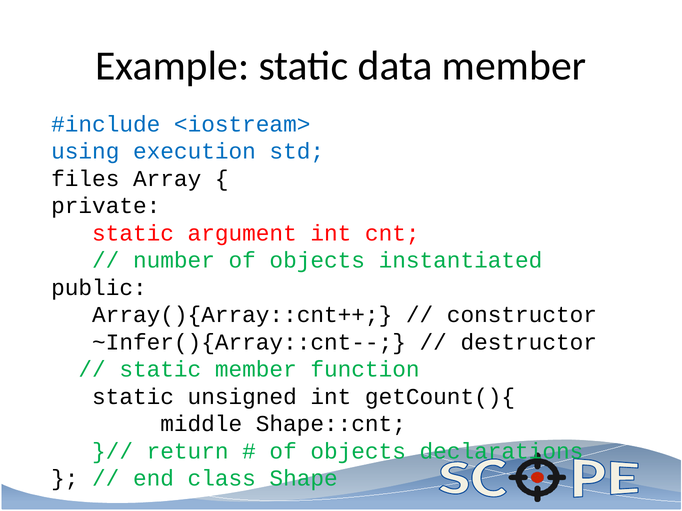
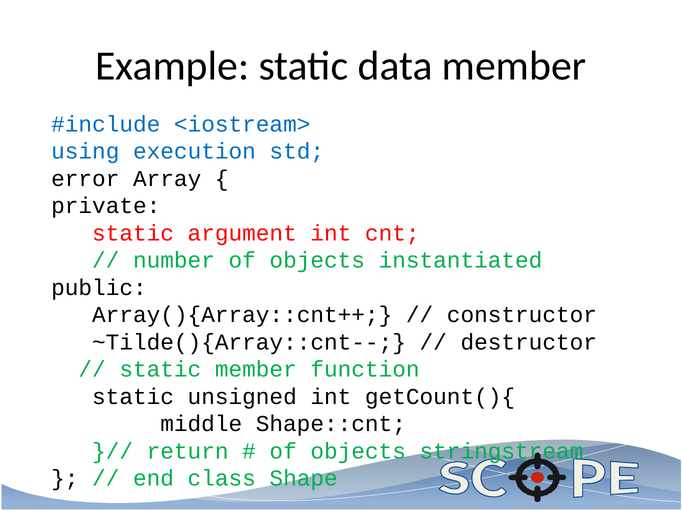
files: files -> error
~Infer(){Array::cnt--: ~Infer(){Array::cnt-- -> ~Tilde(){Array::cnt--
declarations: declarations -> stringstream
